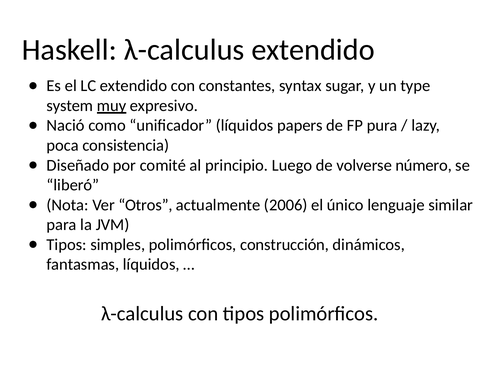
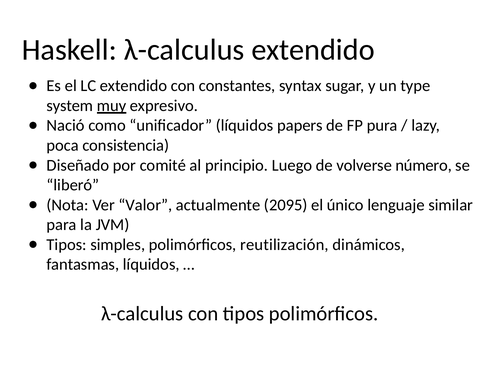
Otros: Otros -> Valor
2006: 2006 -> 2095
construcción: construcción -> reutilización
